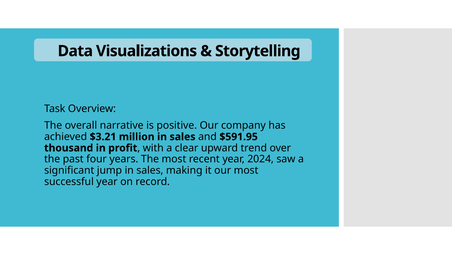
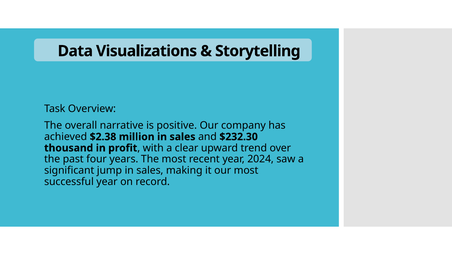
$3.21: $3.21 -> $2.38
$591.95: $591.95 -> $232.30
